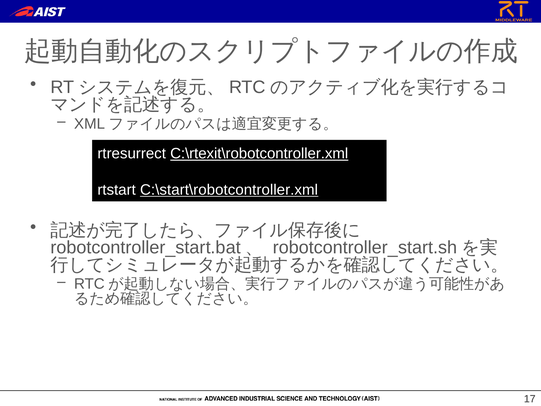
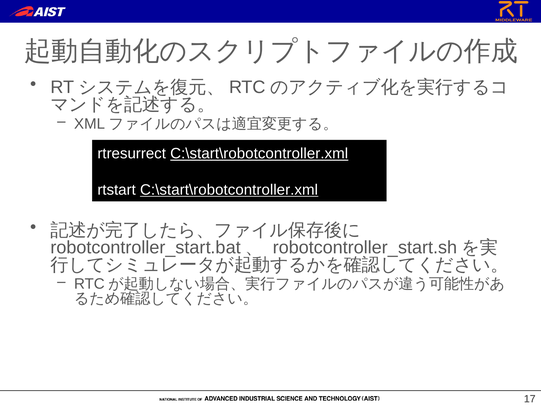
rtresurrect C:\rtexit\robotcontroller.xml: C:\rtexit\robotcontroller.xml -> C:\start\robotcontroller.xml
